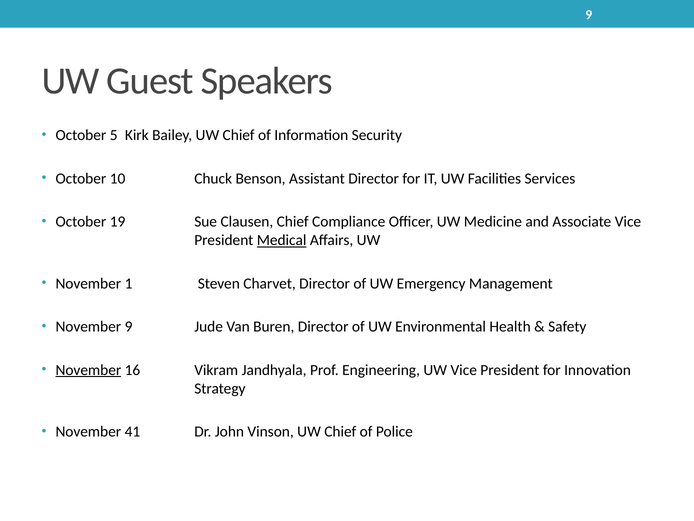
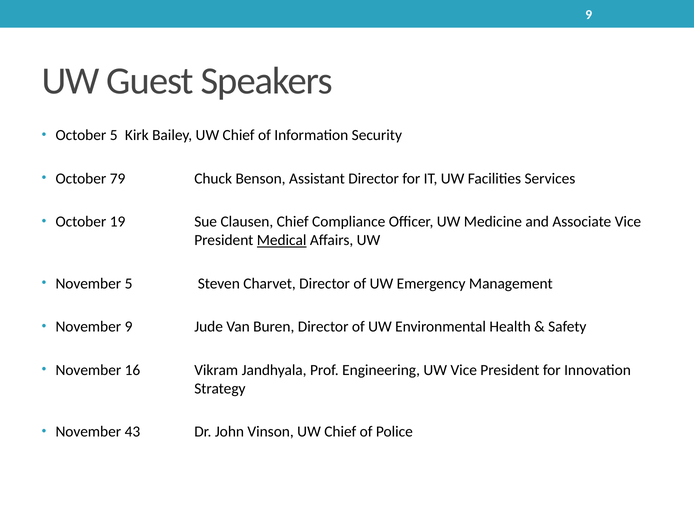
10: 10 -> 79
November 1: 1 -> 5
November at (88, 370) underline: present -> none
41: 41 -> 43
